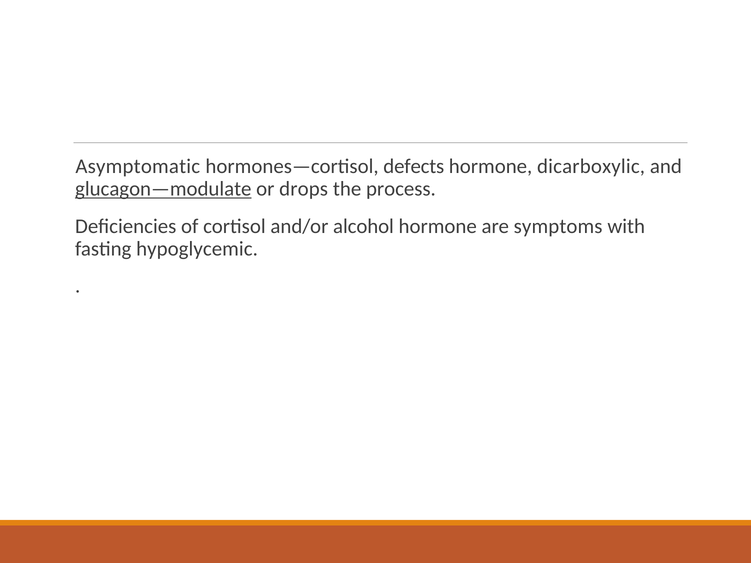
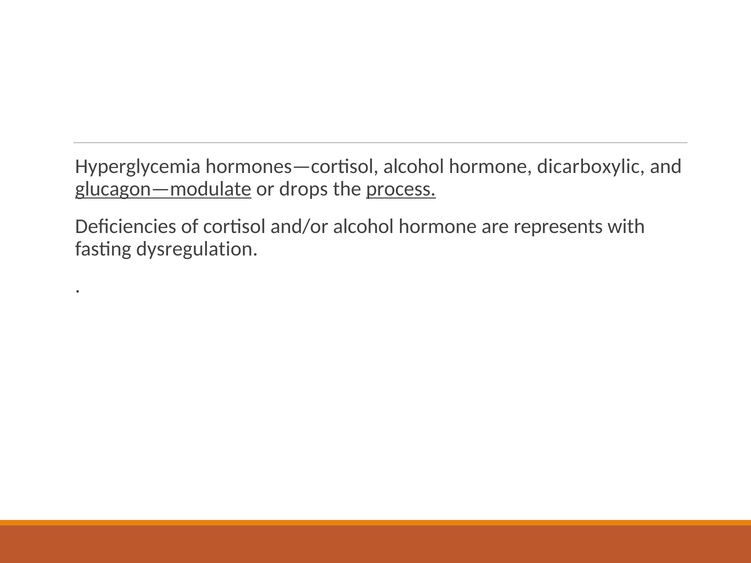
Asymptomatic: Asymptomatic -> Hyperglycemia
hormones—cortisol defects: defects -> alcohol
process underline: none -> present
symptoms: symptoms -> represents
hypoglycemic: hypoglycemic -> dysregulation
